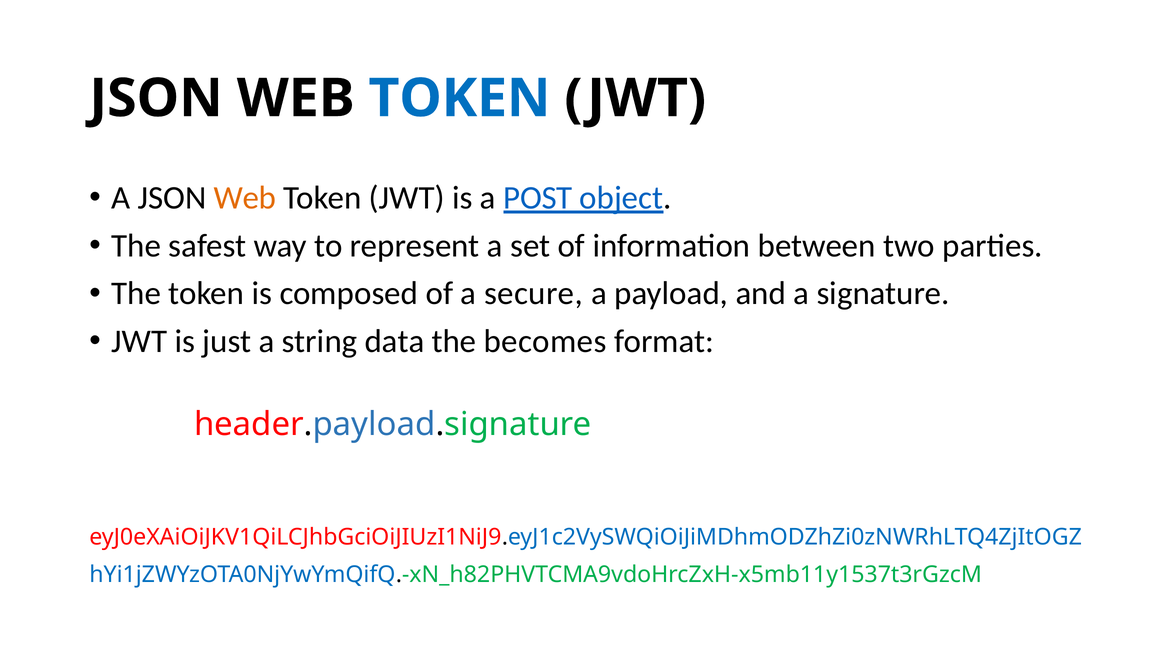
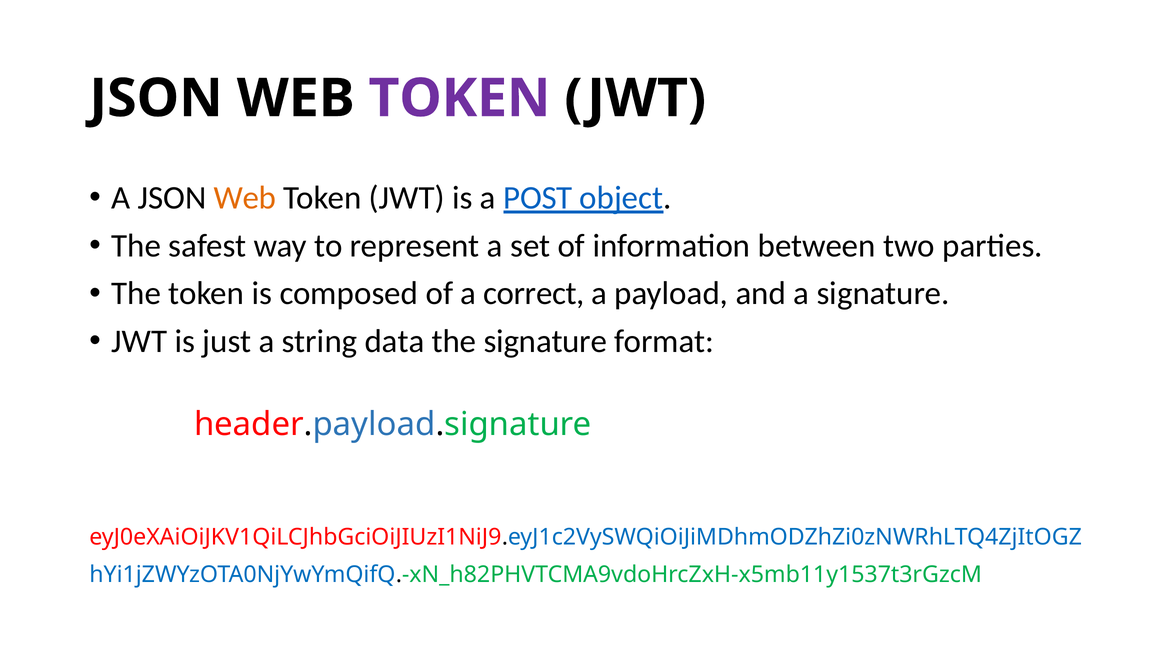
TOKEN at (460, 98) colour: blue -> purple
secure: secure -> correct
the becomes: becomes -> signature
